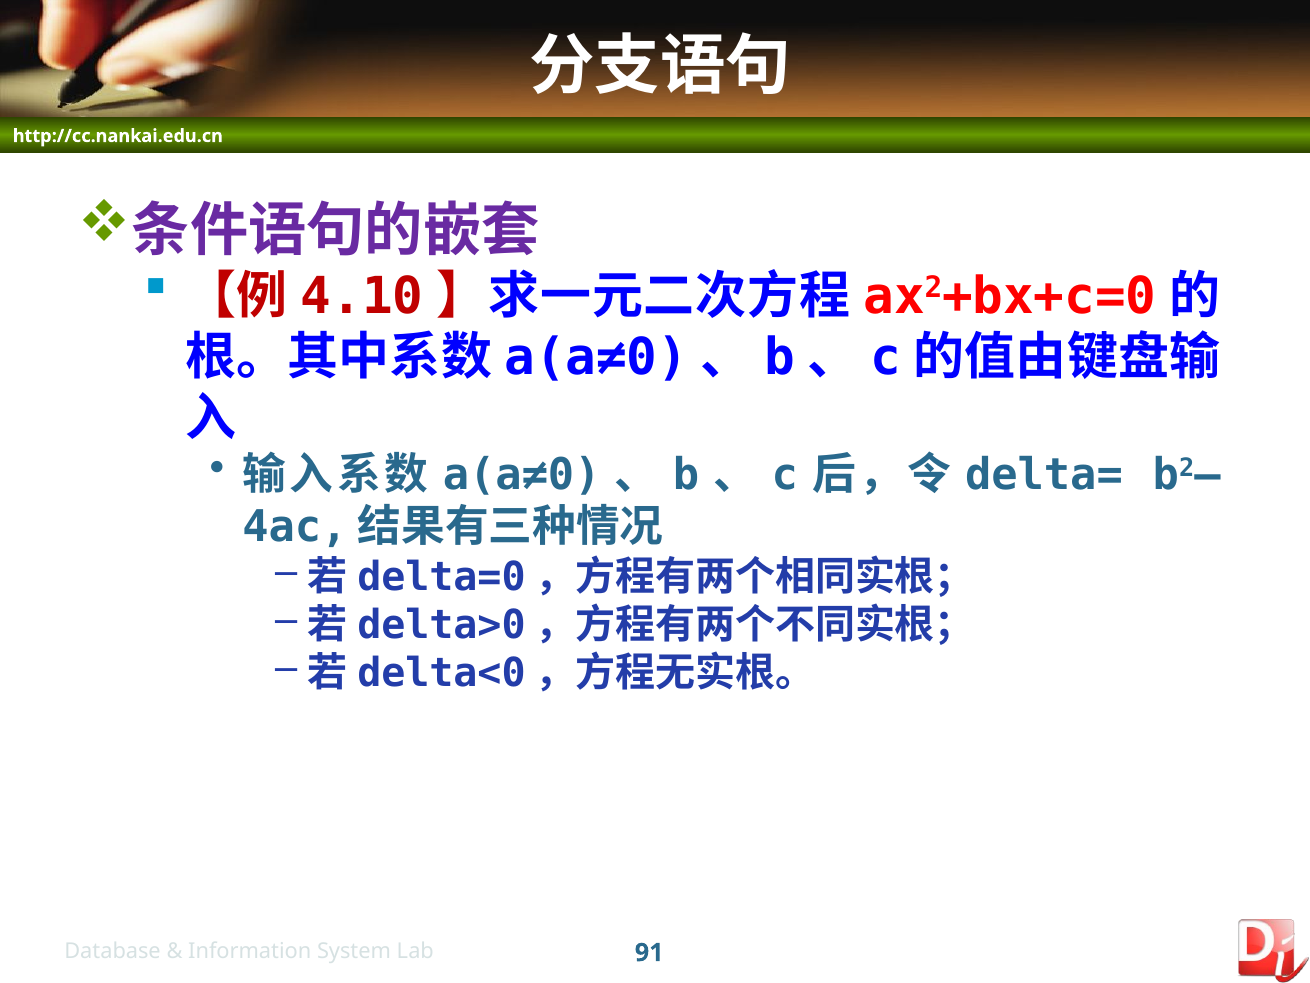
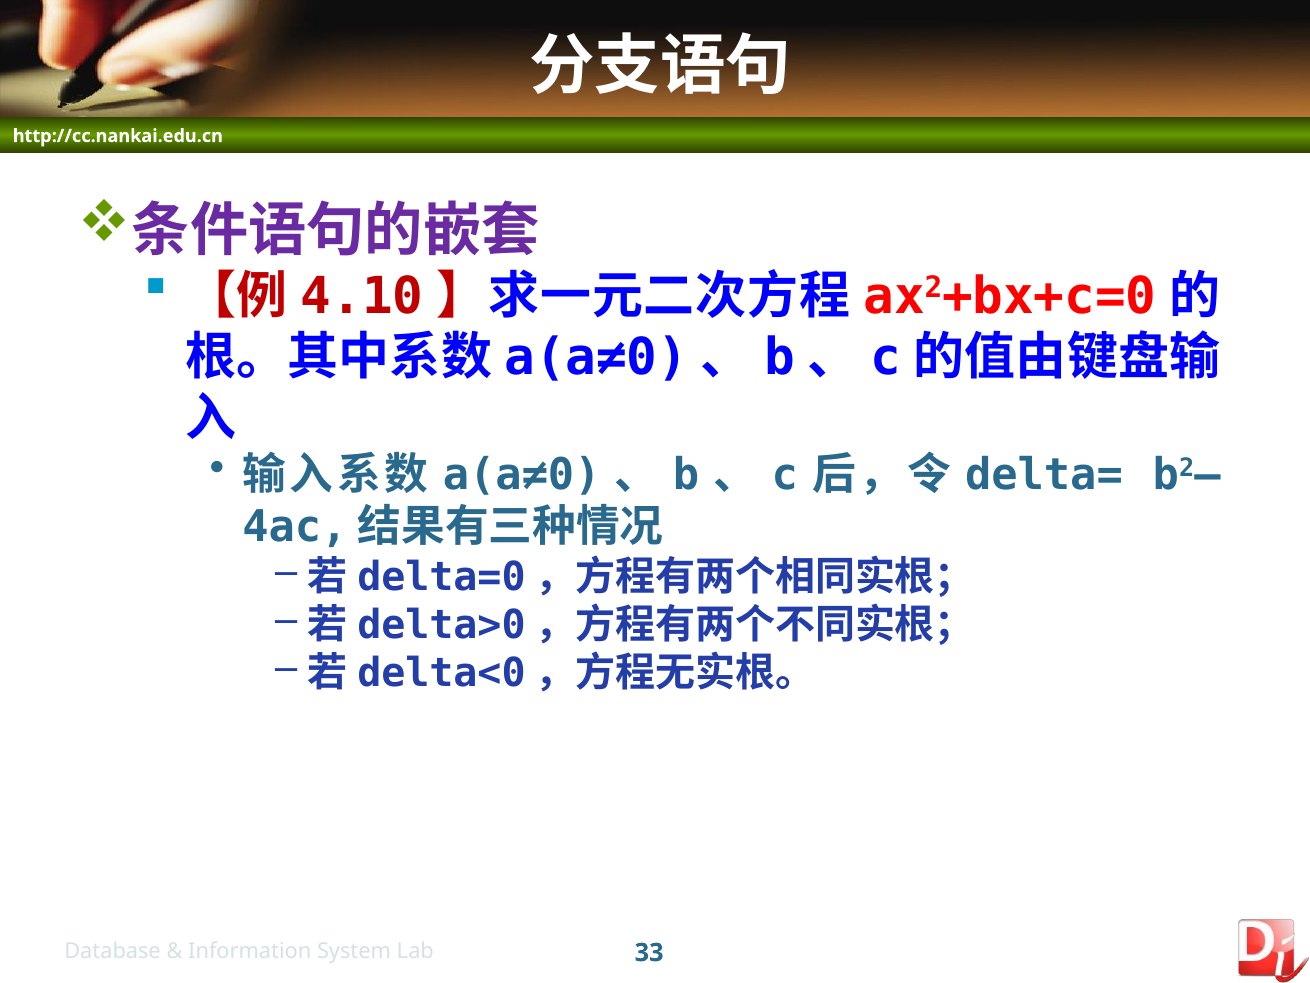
91: 91 -> 33
